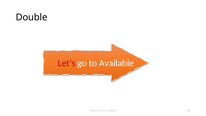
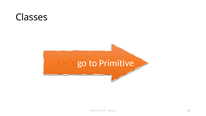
Double: Double -> Classes
Let’s colour: red -> orange
Available: Available -> Primitive
